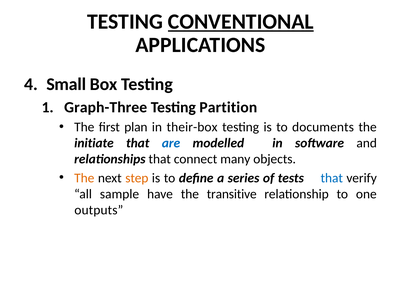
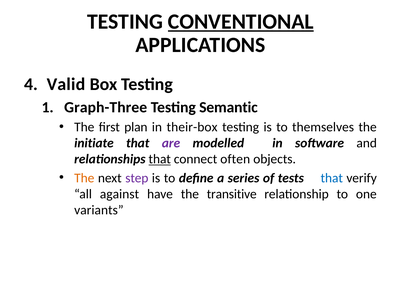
Small: Small -> Valid
Partition: Partition -> Semantic
documents: documents -> themselves
are colour: blue -> purple
that at (160, 159) underline: none -> present
many: many -> often
step colour: orange -> purple
sample: sample -> against
outputs: outputs -> variants
